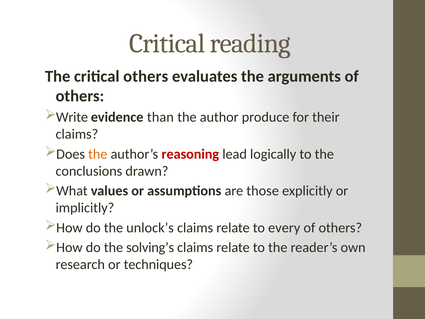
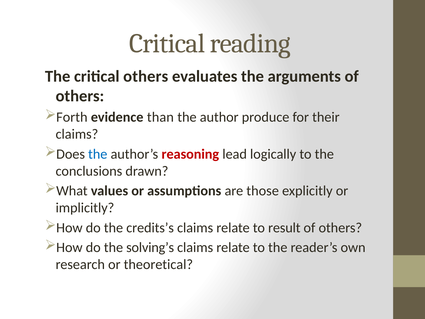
Write: Write -> Forth
the at (98, 154) colour: orange -> blue
unlock’s: unlock’s -> credits’s
every: every -> result
techniques: techniques -> theoretical
